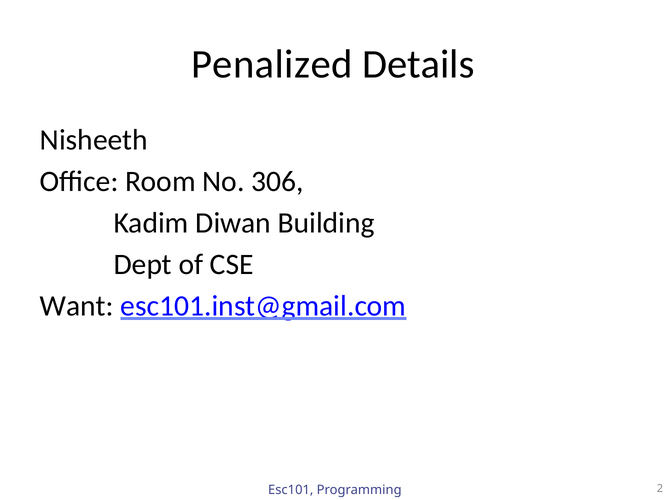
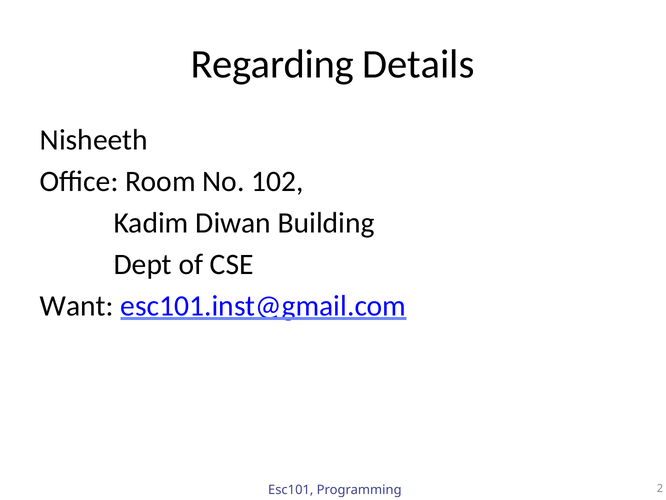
Penalized: Penalized -> Regarding
306: 306 -> 102
